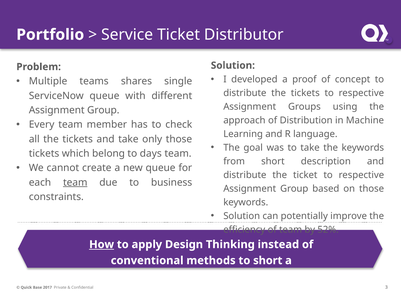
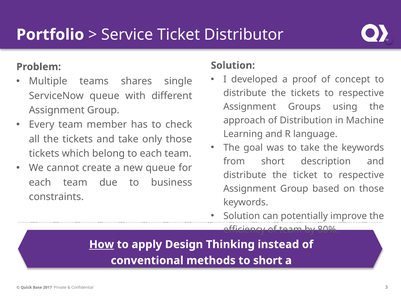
to days: days -> each
team at (75, 182) underline: present -> none
52%: 52% -> 80%
